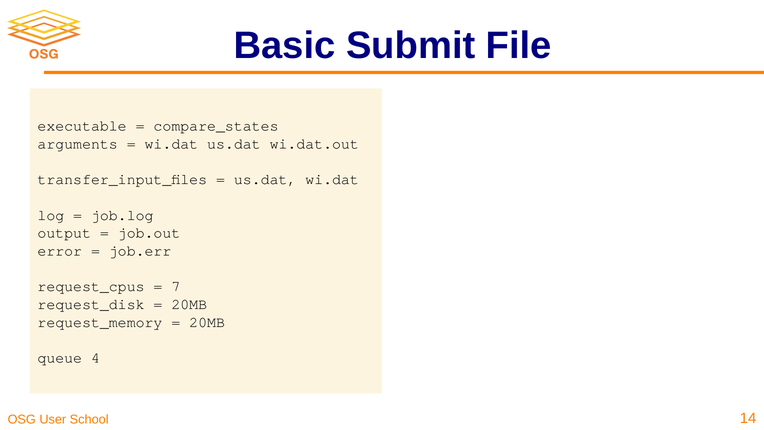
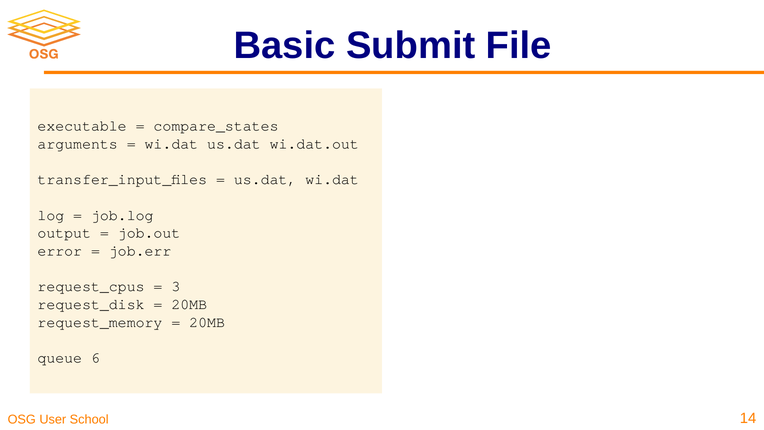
7: 7 -> 3
4: 4 -> 6
